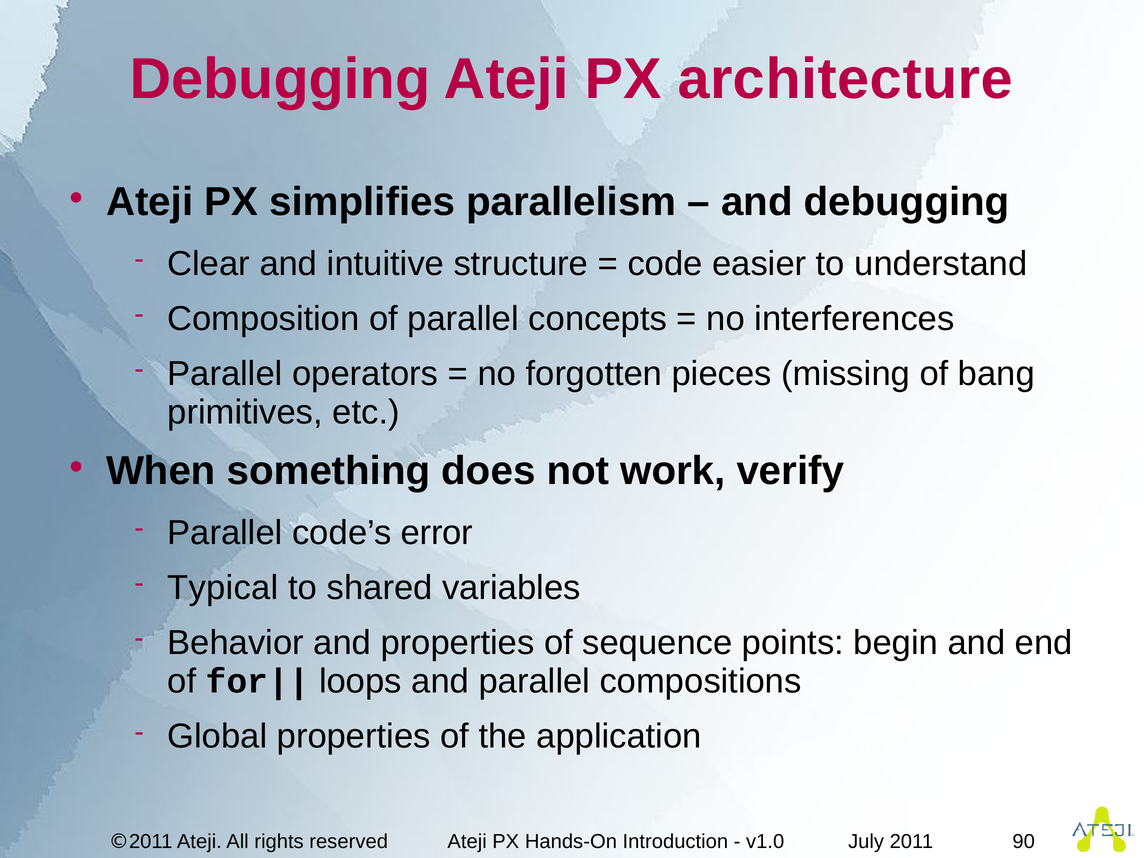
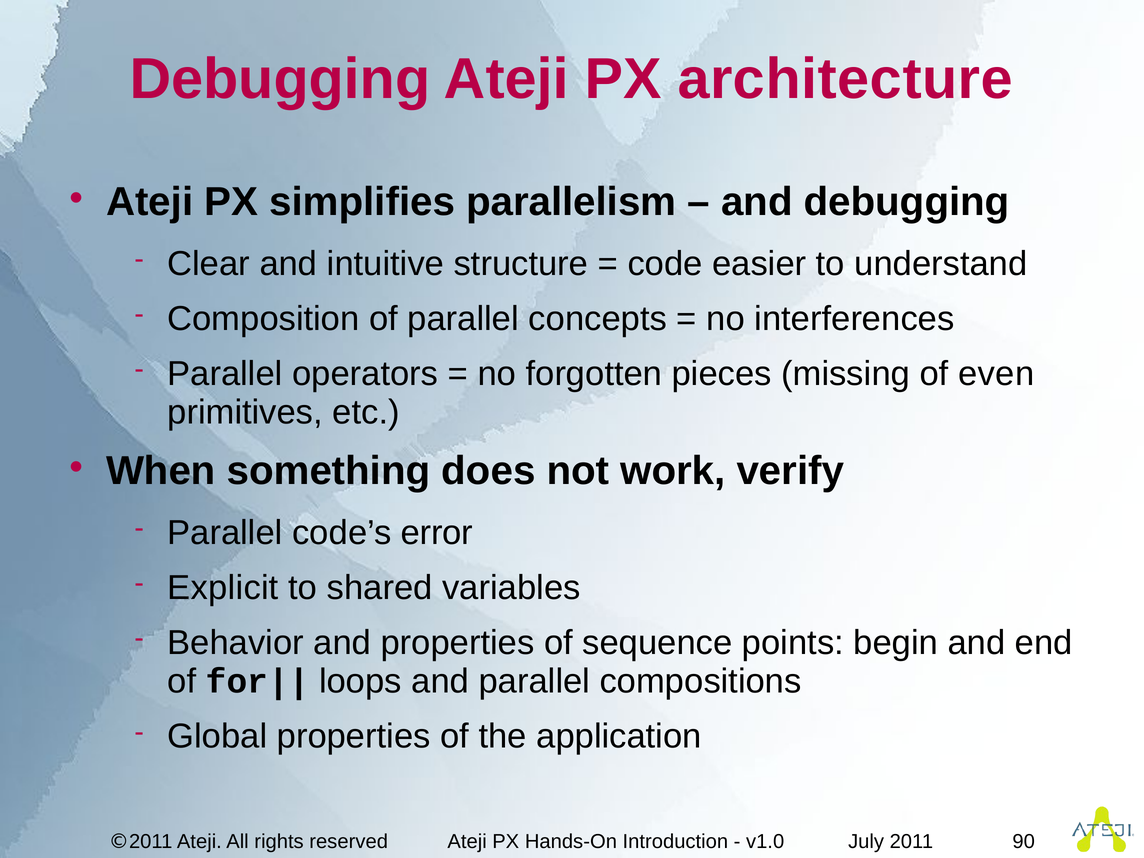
bang: bang -> even
Typical: Typical -> Explicit
